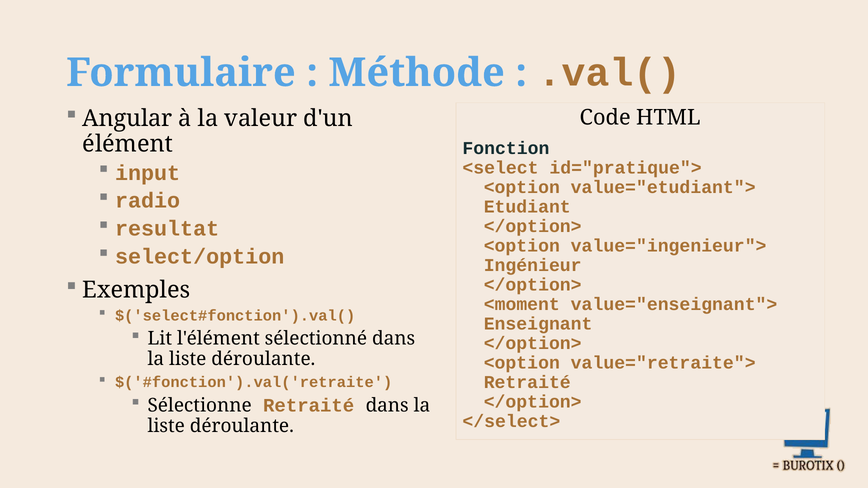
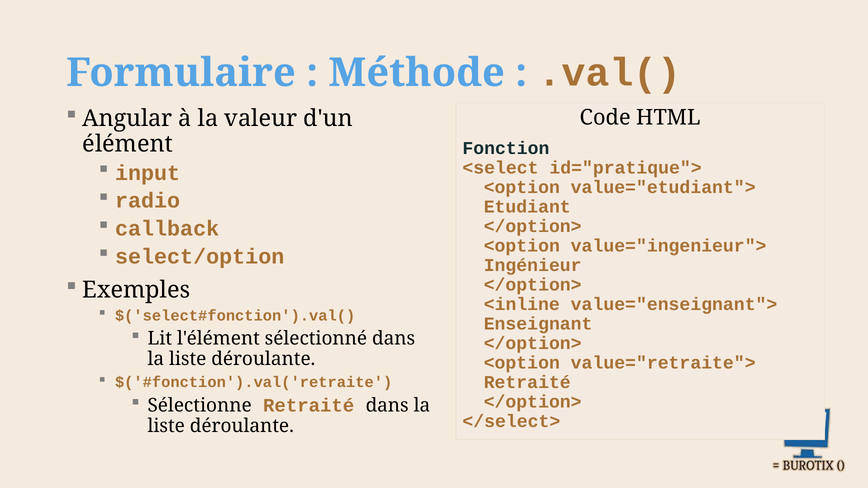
resultat: resultat -> callback
<moment: <moment -> <inline
